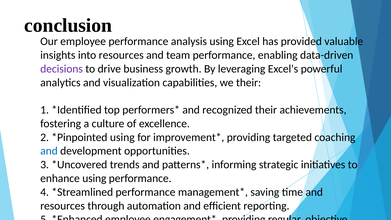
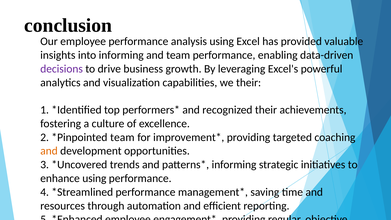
into resources: resources -> informing
using at (122, 137): using -> team
and at (49, 151) colour: blue -> orange
